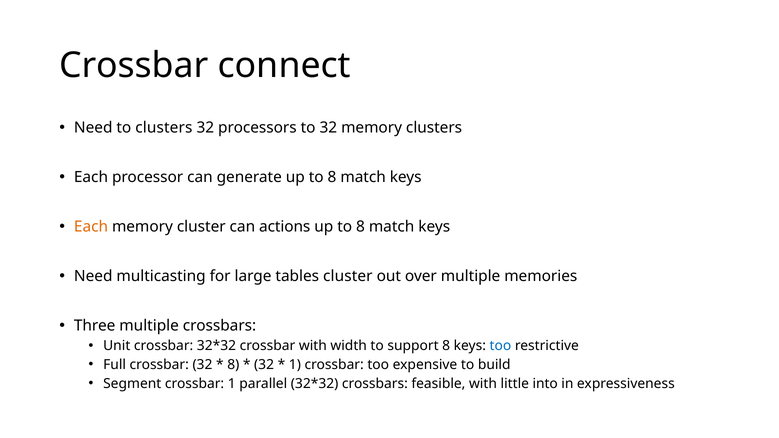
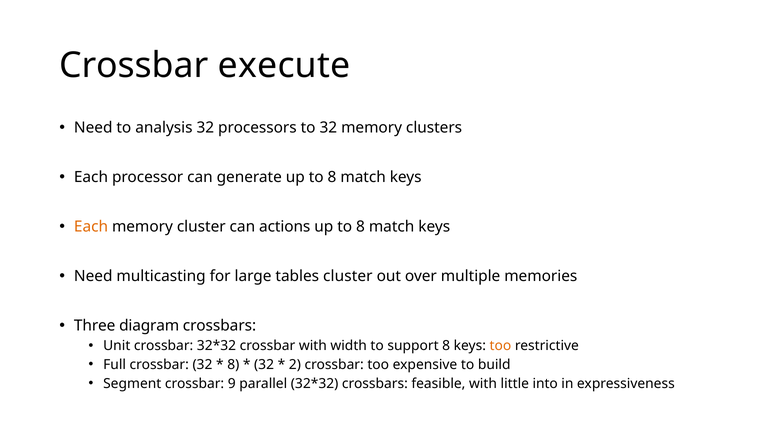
connect: connect -> execute
to clusters: clusters -> analysis
Three multiple: multiple -> diagram
too at (500, 346) colour: blue -> orange
1 at (295, 365): 1 -> 2
crossbar 1: 1 -> 9
